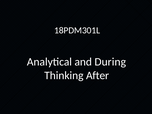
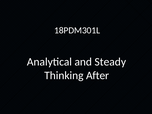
During: During -> Steady
